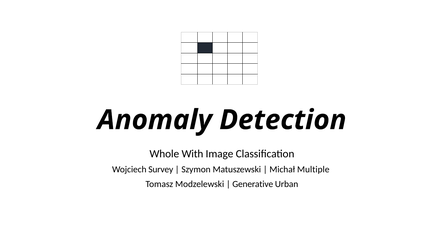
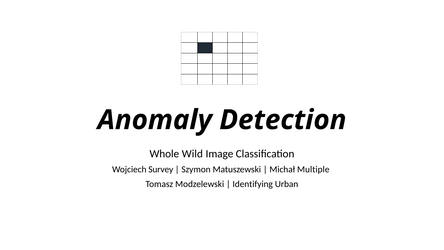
With: With -> Wild
Generative: Generative -> Identifying
